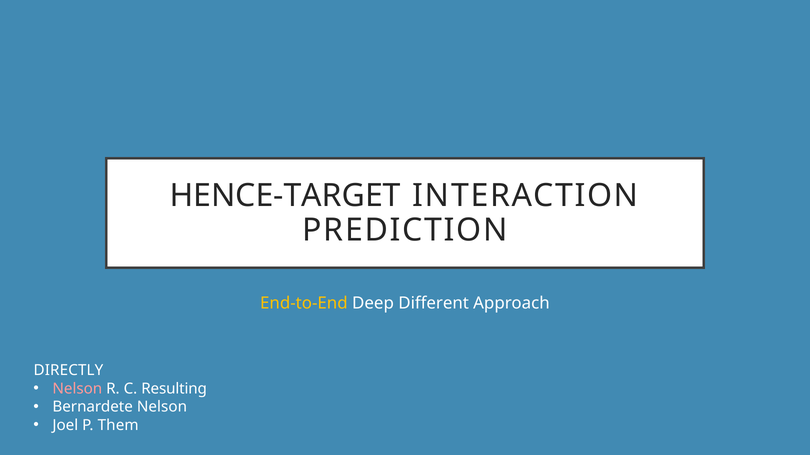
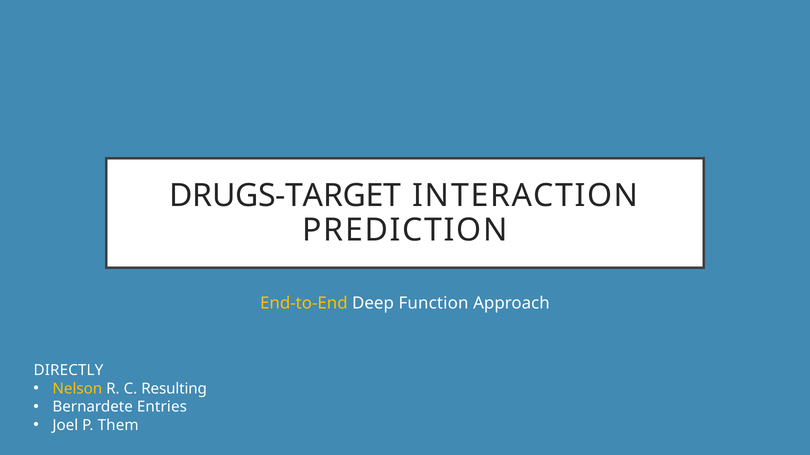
HENCE-TARGET: HENCE-TARGET -> DRUGS-TARGET
Different: Different -> Function
Nelson at (77, 389) colour: pink -> yellow
Bernardete Nelson: Nelson -> Entries
